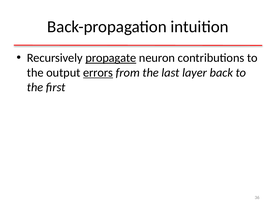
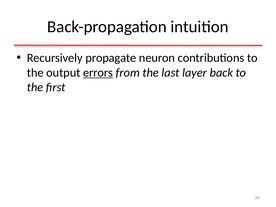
propagate underline: present -> none
